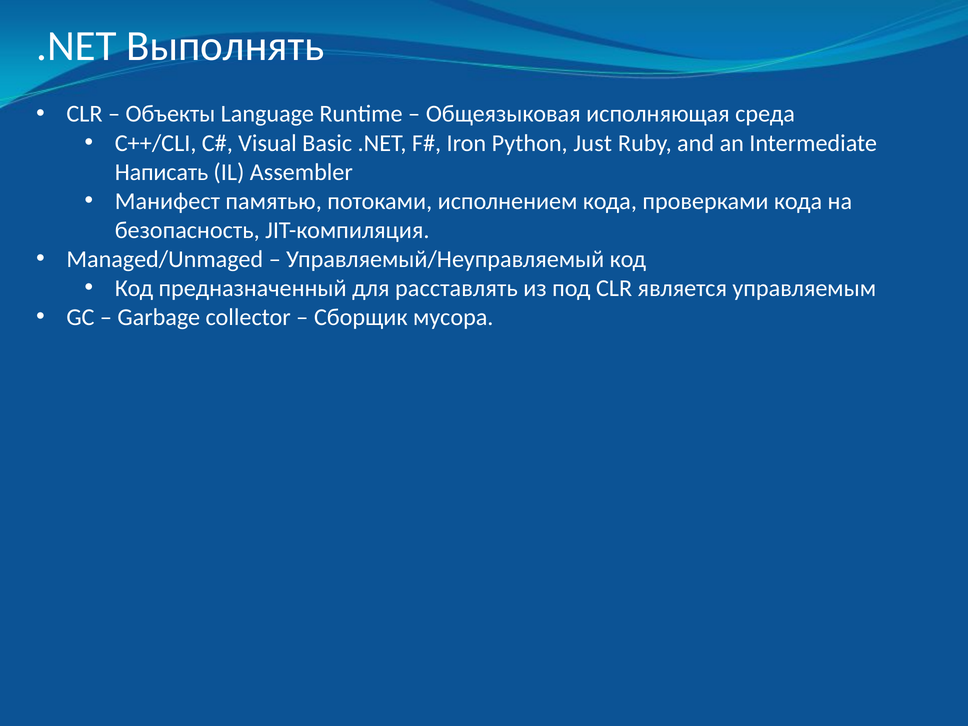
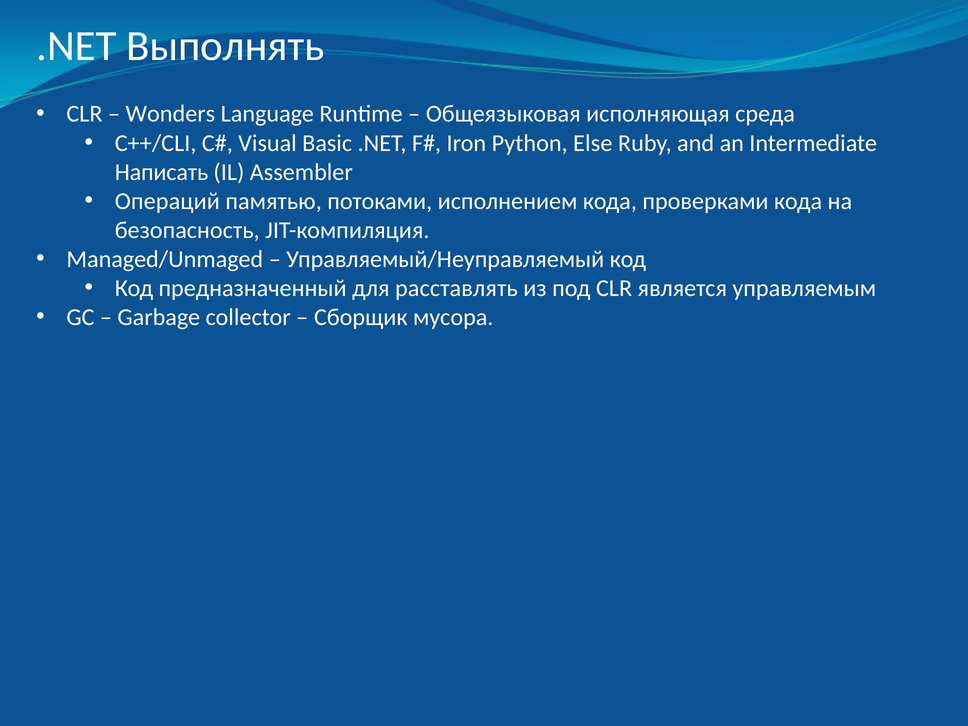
Объекты: Объекты -> Wonders
Just: Just -> Else
Манифест: Манифест -> Операций
